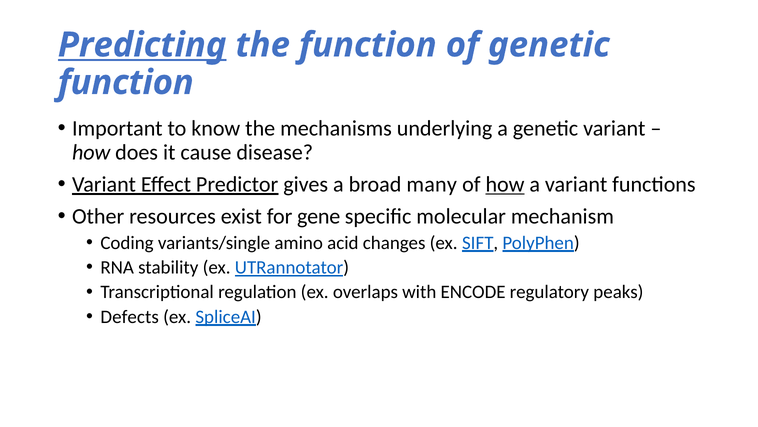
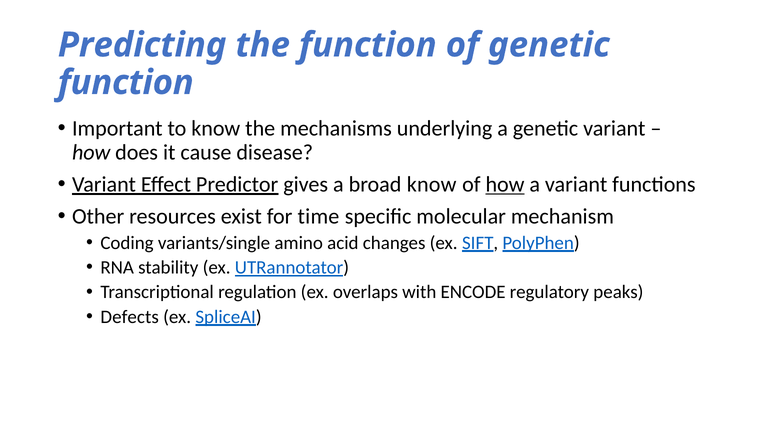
Predicting underline: present -> none
broad many: many -> know
gene: gene -> time
